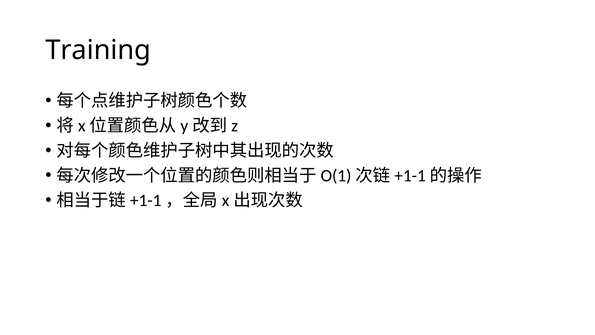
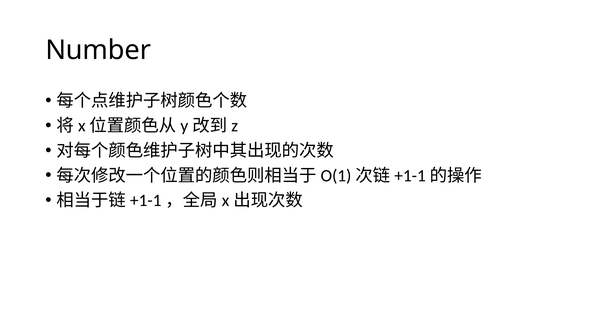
Training: Training -> Number
